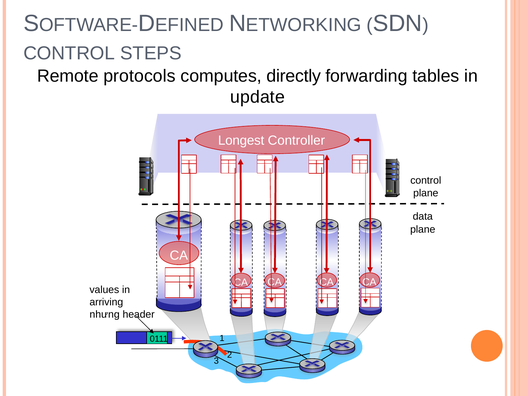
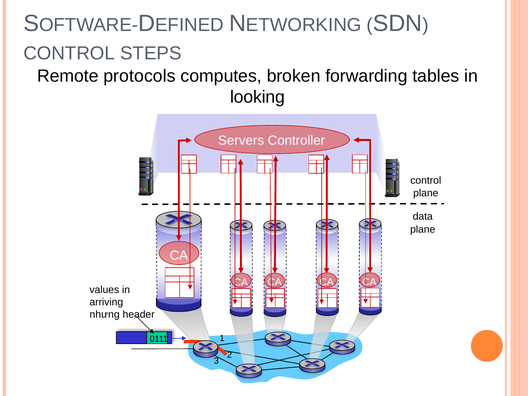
directly: directly -> broken
update: update -> looking
Longest: Longest -> Servers
